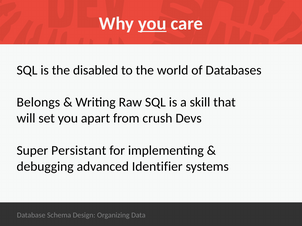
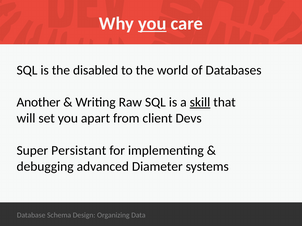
Belongs: Belongs -> Another
skill underline: none -> present
crush: crush -> client
Identifier: Identifier -> Diameter
